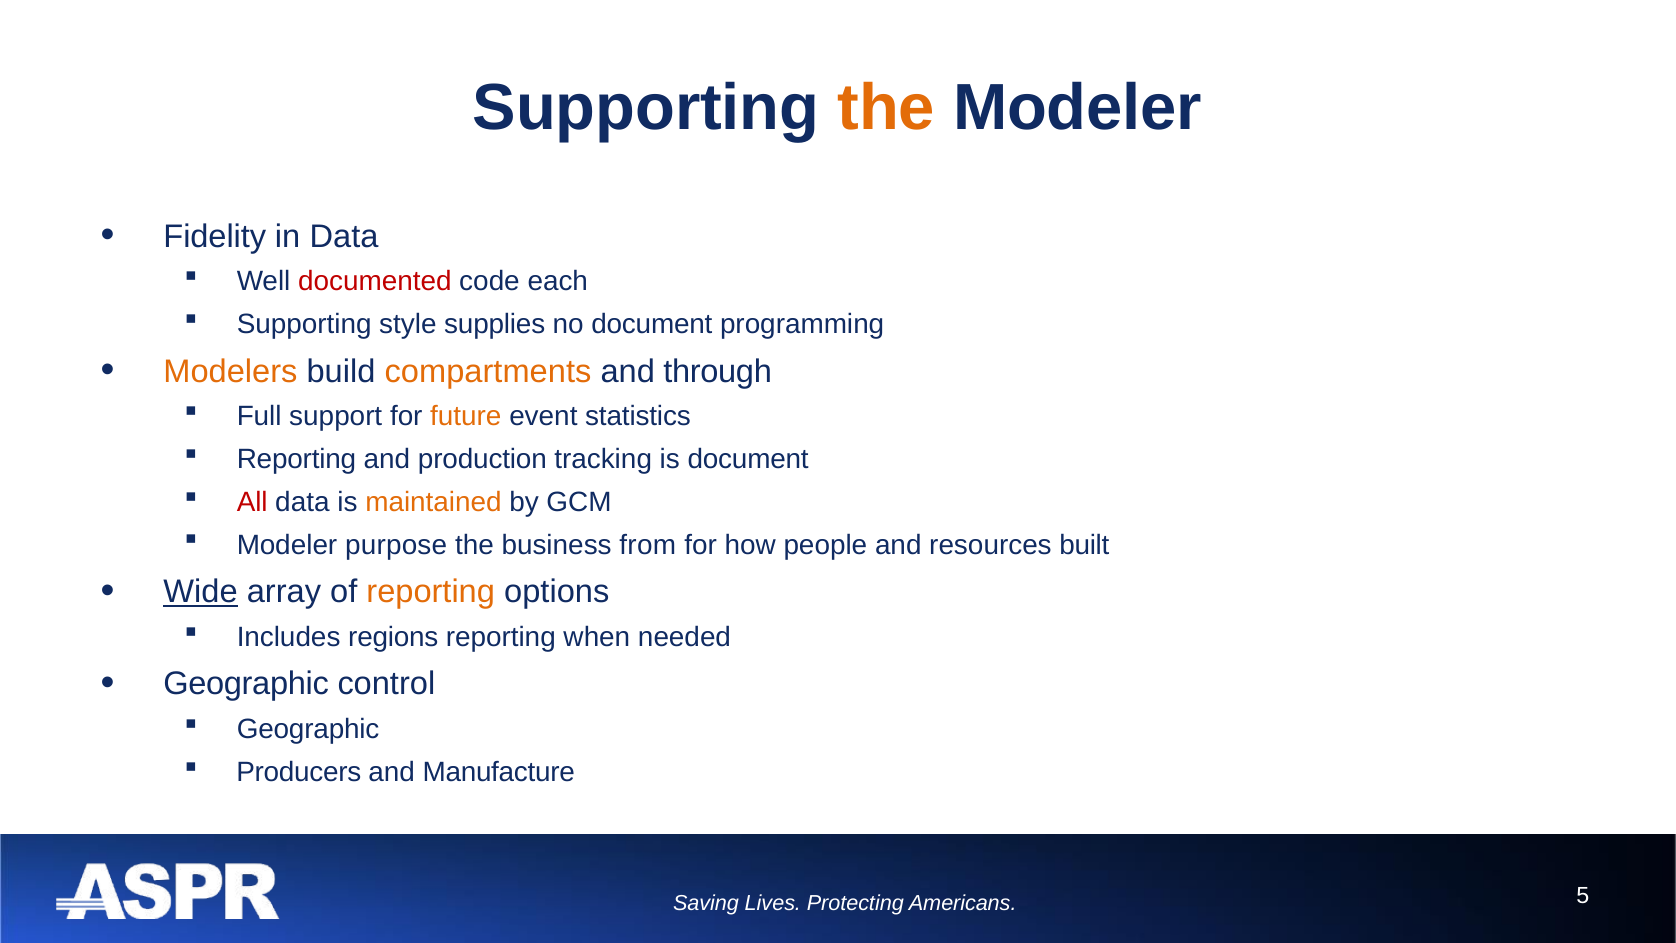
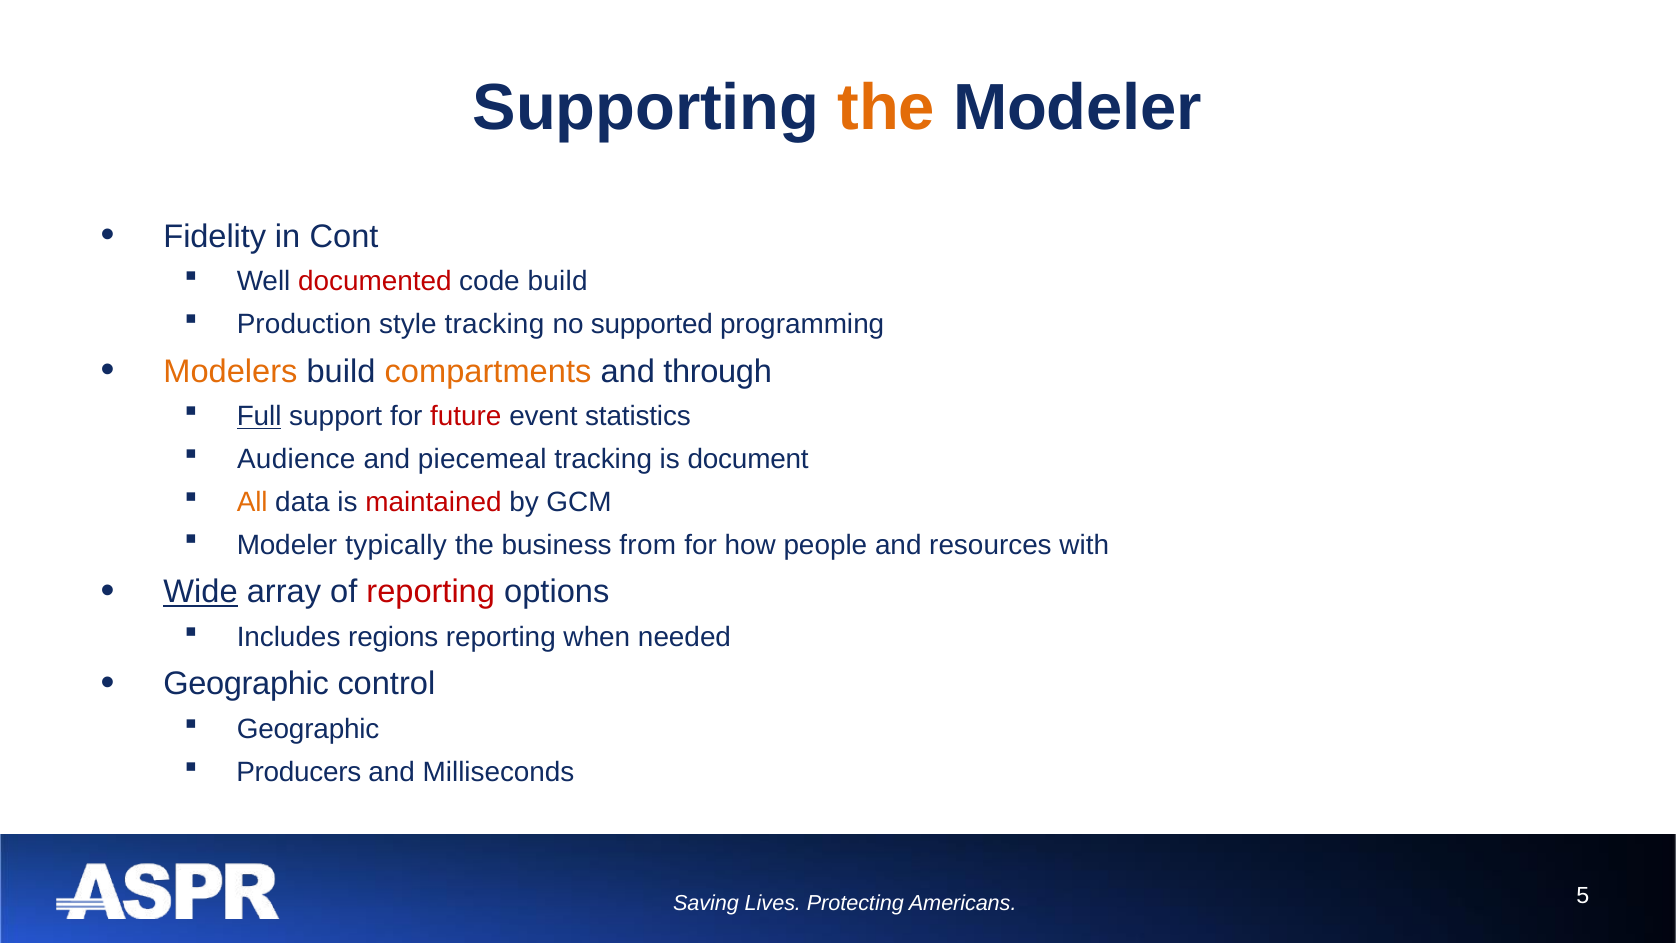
in Data: Data -> Cont
code each: each -> build
Supporting at (304, 324): Supporting -> Production
style supplies: supplies -> tracking
no document: document -> supported
Full underline: none -> present
future colour: orange -> red
Reporting at (296, 459): Reporting -> Audience
production: production -> piecemeal
All colour: red -> orange
maintained colour: orange -> red
purpose: purpose -> typically
built: built -> with
reporting at (431, 592) colour: orange -> red
Manufacture: Manufacture -> Milliseconds
